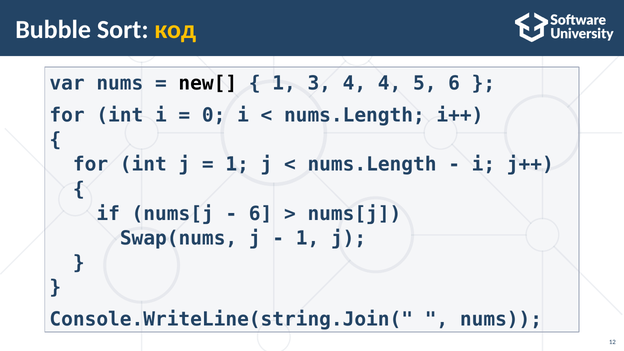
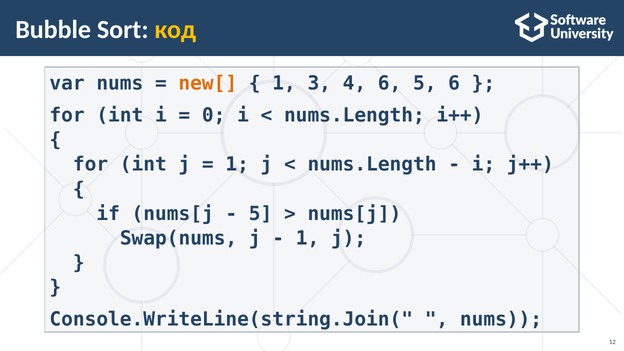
new[ colour: black -> orange
4 4: 4 -> 6
6 at (261, 214): 6 -> 5
